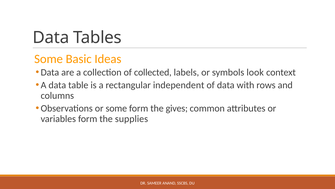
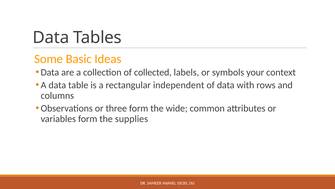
look: look -> your
or some: some -> three
gives: gives -> wide
